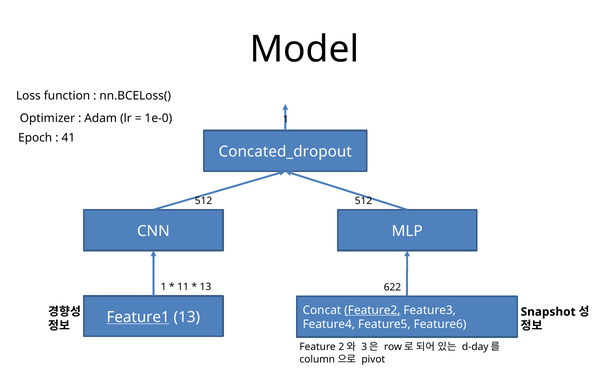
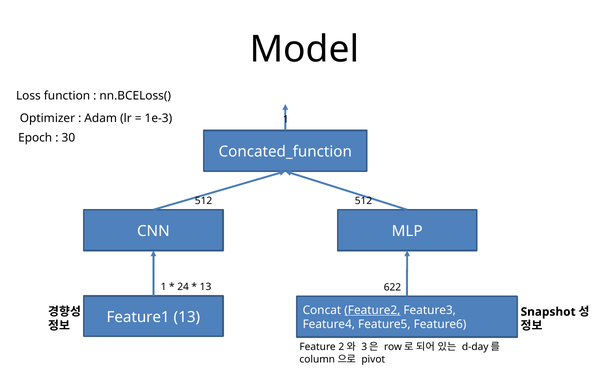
1e-0: 1e-0 -> 1e-3
41: 41 -> 30
Concated_dropout: Concated_dropout -> Concated_function
11: 11 -> 24
Feature1 underline: present -> none
